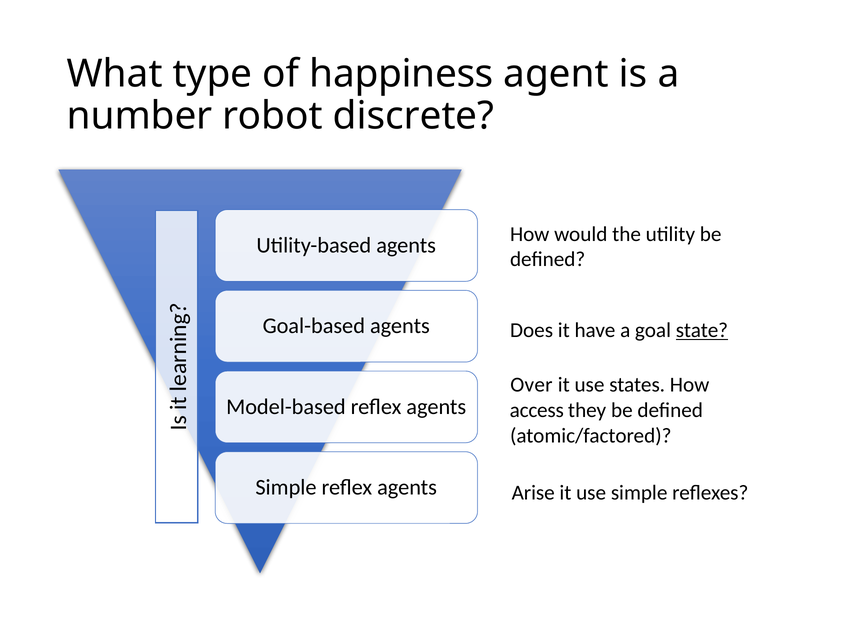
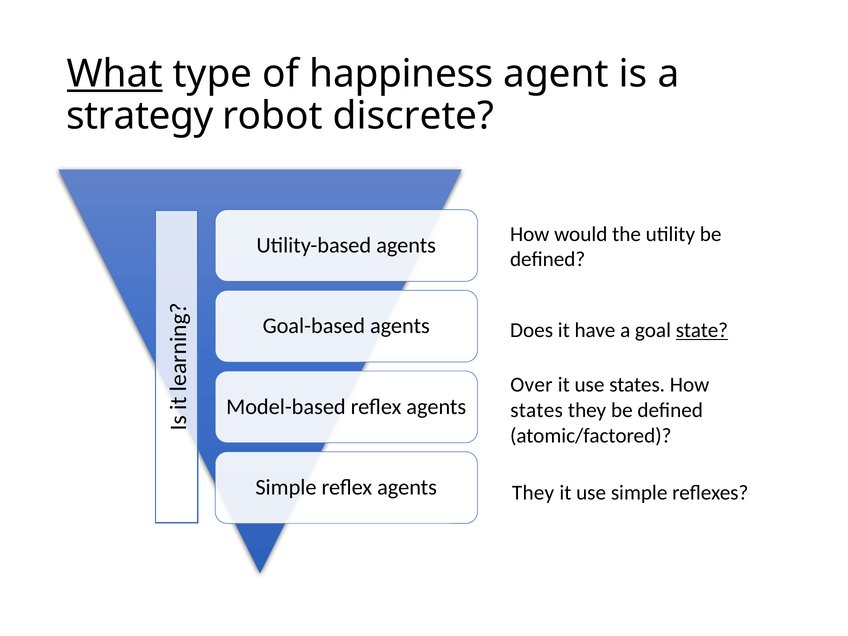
What underline: none -> present
number: number -> strategy
access at (537, 410): access -> states
Arise at (533, 493): Arise -> They
